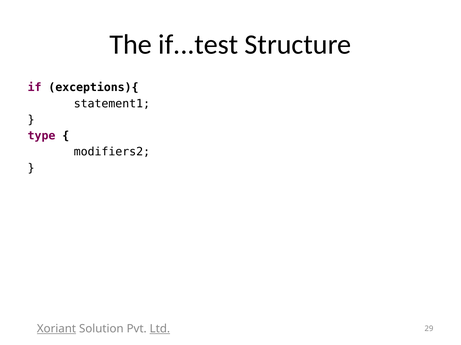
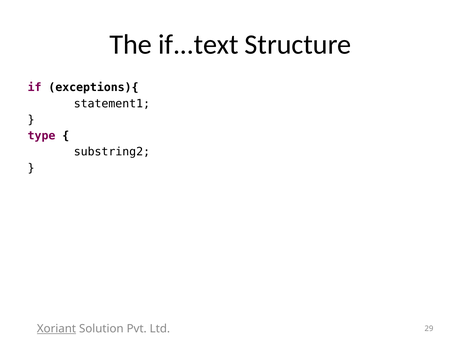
if...test: if...test -> if...text
modifiers2: modifiers2 -> substring2
Ltd underline: present -> none
